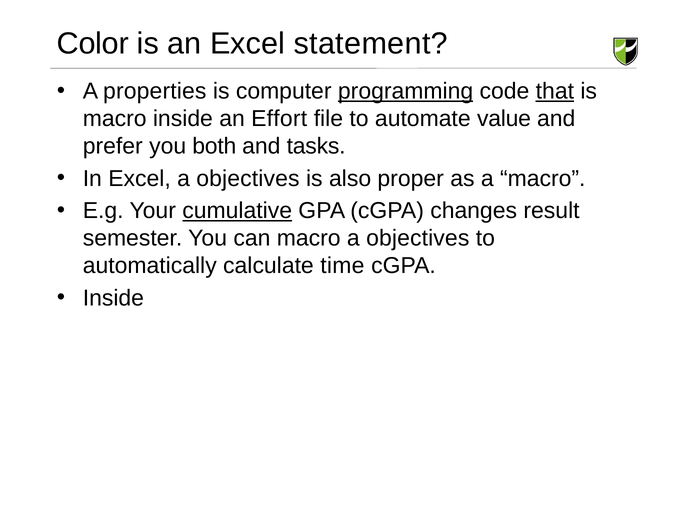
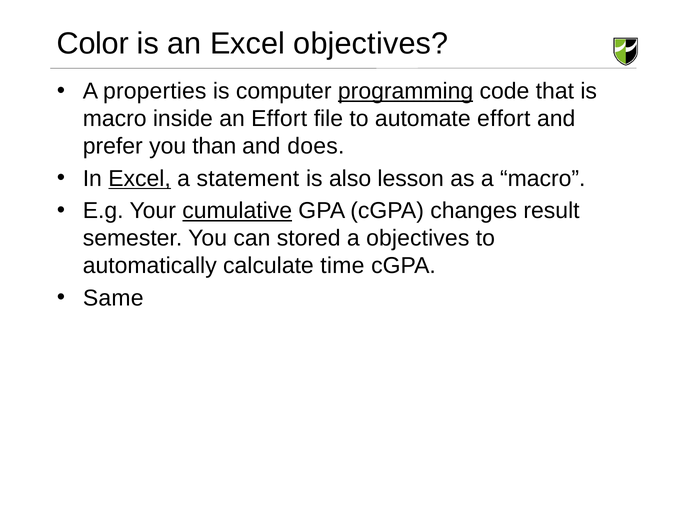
Excel statement: statement -> objectives
that underline: present -> none
automate value: value -> effort
both: both -> than
tasks: tasks -> does
Excel at (140, 178) underline: none -> present
objectives at (248, 178): objectives -> statement
proper: proper -> lesson
can macro: macro -> stored
Inside at (113, 298): Inside -> Same
